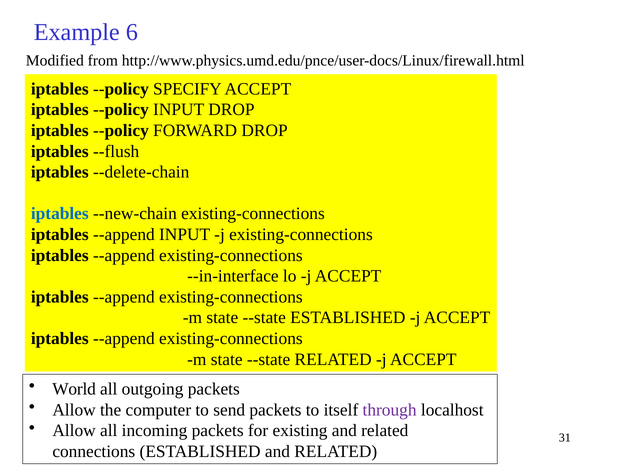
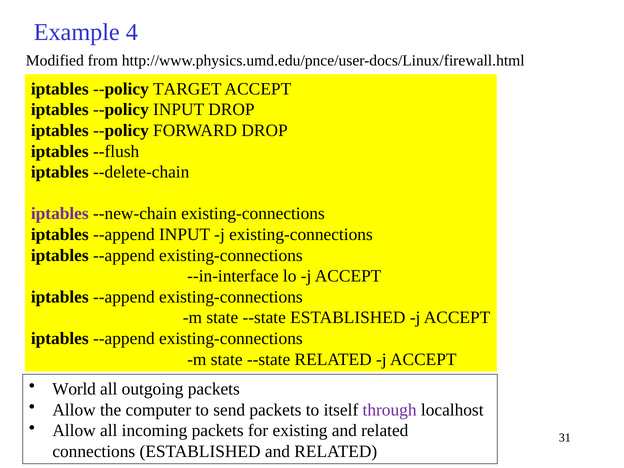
6: 6 -> 4
SPECIFY: SPECIFY -> TARGET
iptables at (60, 214) colour: blue -> purple
